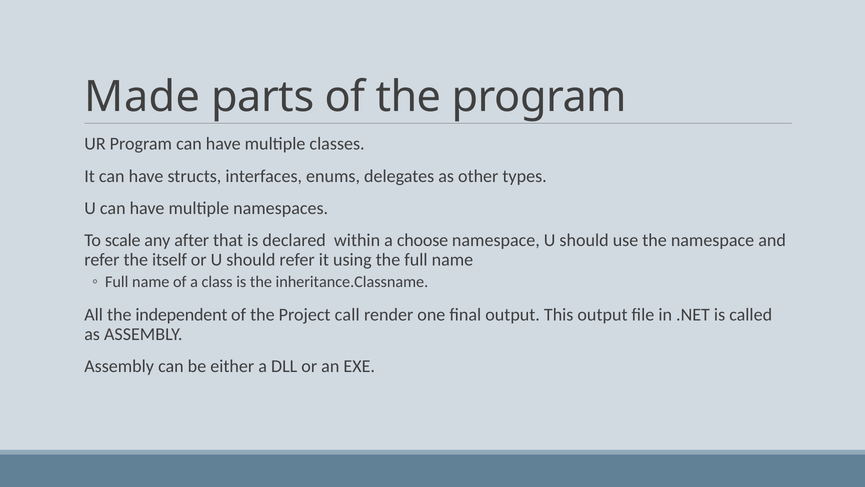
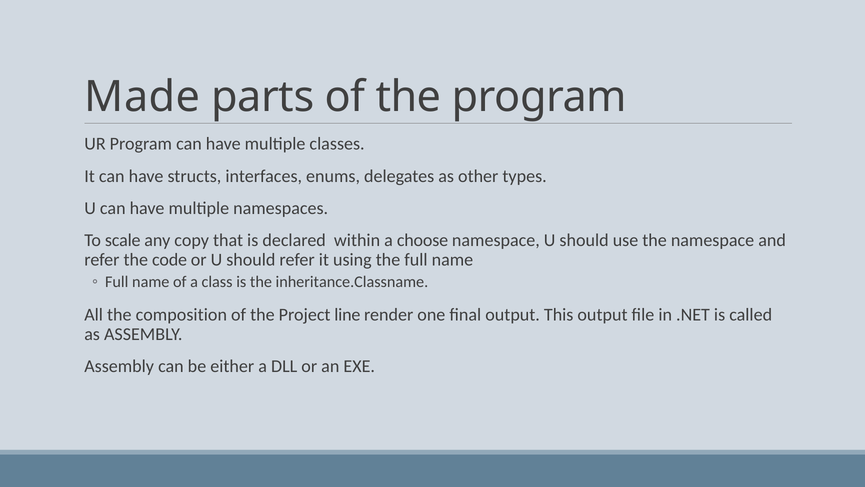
after: after -> copy
itself: itself -> code
independent: independent -> composition
call: call -> line
